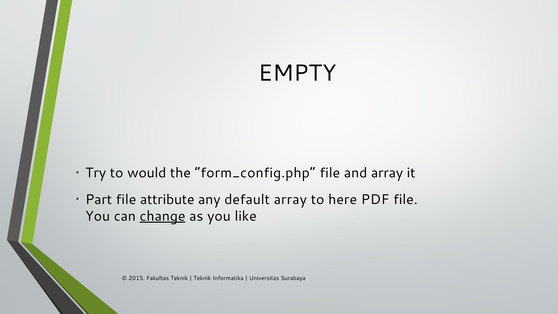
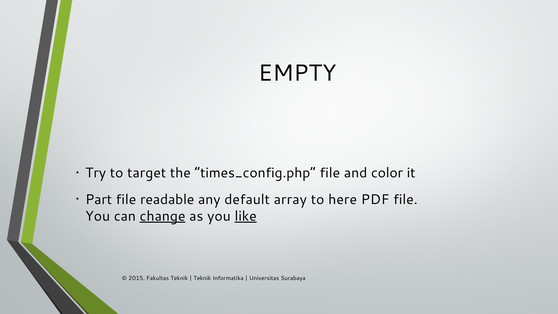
would: would -> target
form_config.php: form_config.php -> times_config.php
and array: array -> color
attribute: attribute -> readable
like underline: none -> present
